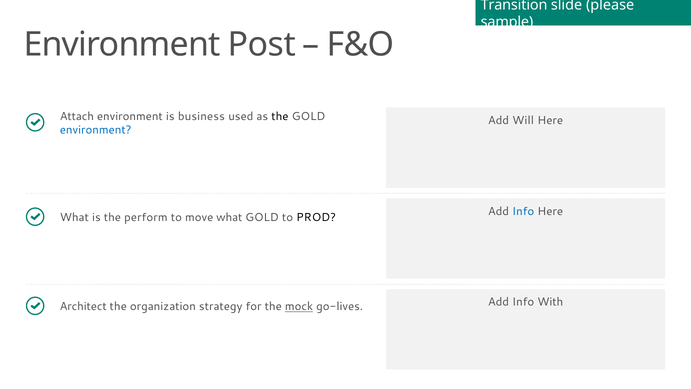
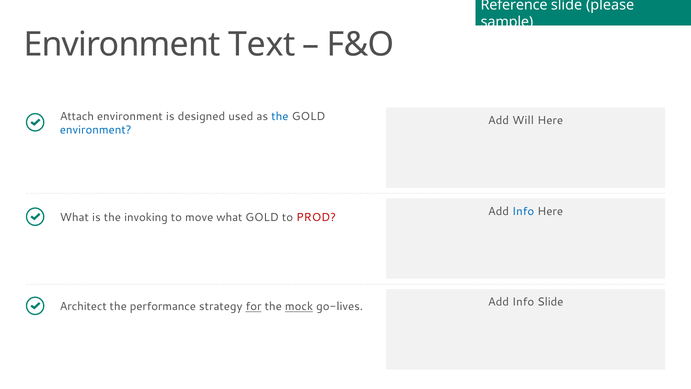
Transition: Transition -> Reference
Post: Post -> Text
business: business -> designed
the at (280, 116) colour: black -> blue
perform: perform -> invoking
PROD colour: black -> red
Info With: With -> Slide
organization: organization -> performance
for underline: none -> present
